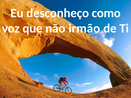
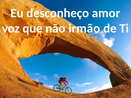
como: como -> amor
